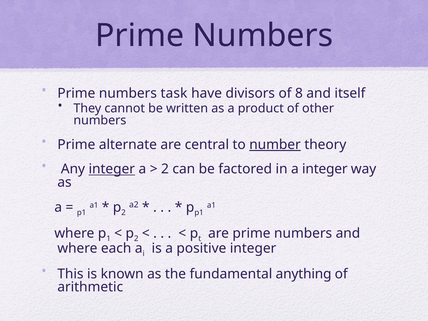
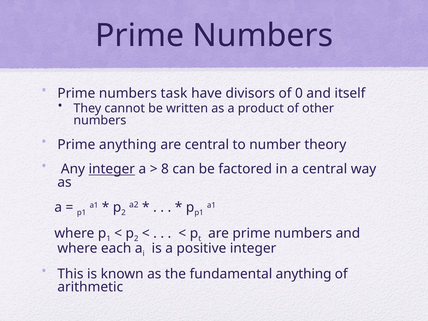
8: 8 -> 0
Prime alternate: alternate -> anything
number underline: present -> none
2 at (165, 169): 2 -> 8
a integer: integer -> central
